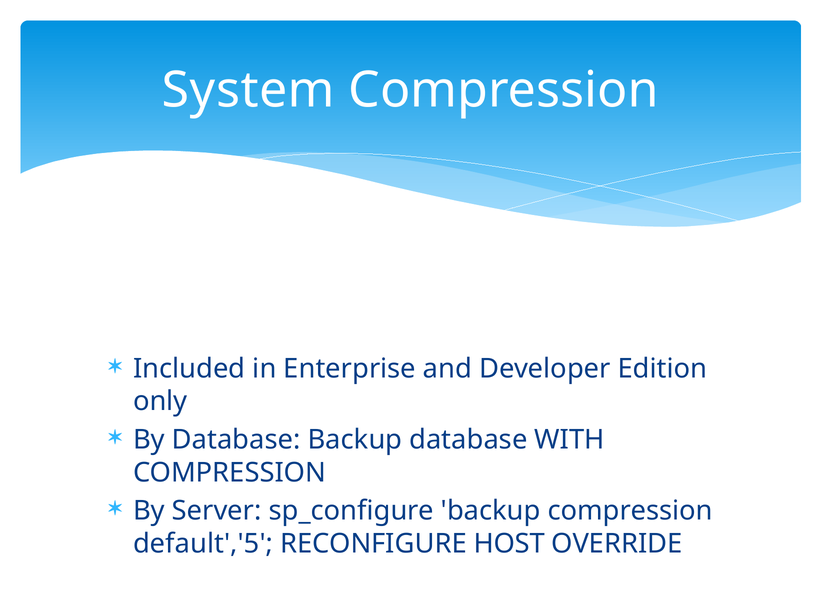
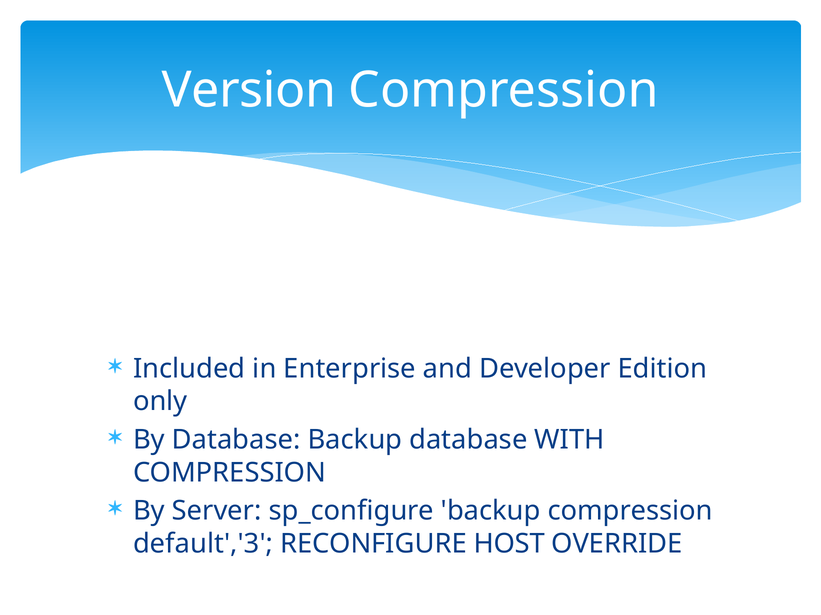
System: System -> Version
default','5: default','5 -> default','3
